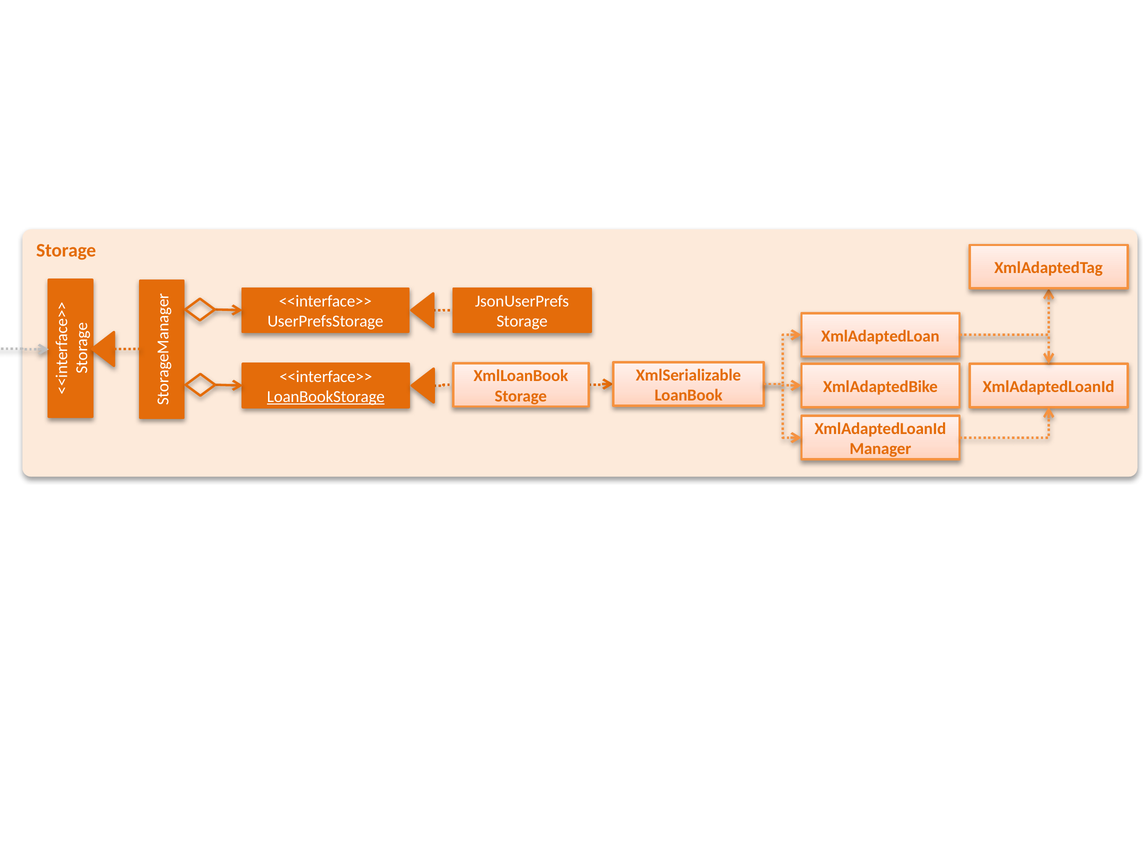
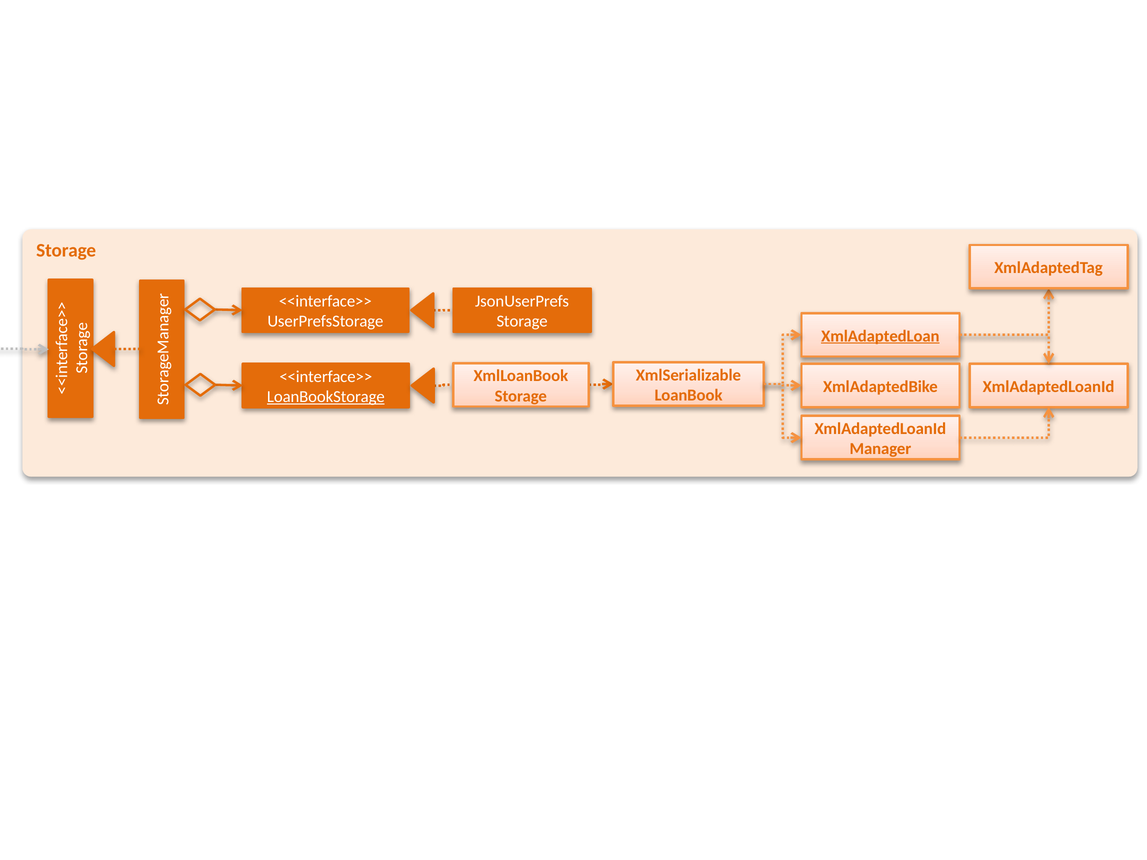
XmlAdaptedLoan underline: none -> present
